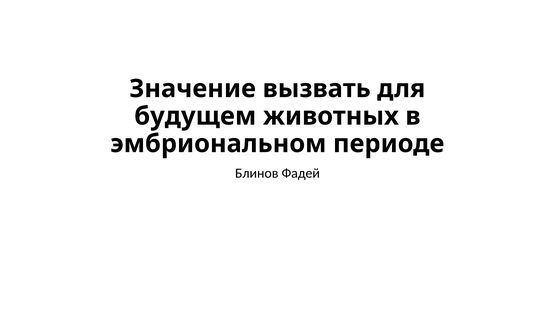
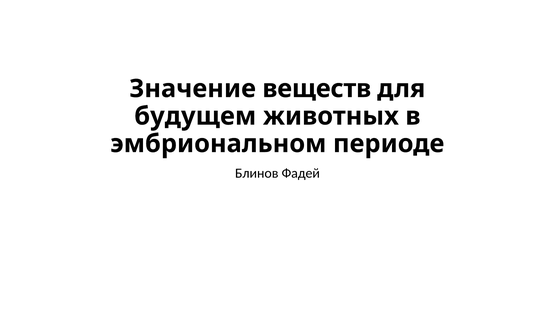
вызвать: вызвать -> веществ
